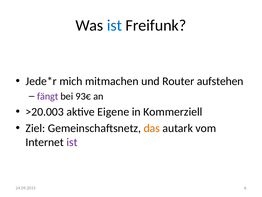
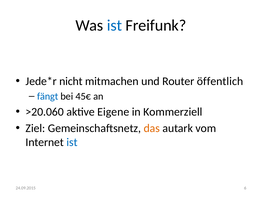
mich: mich -> nicht
aufstehen: aufstehen -> öffentlich
fängt colour: purple -> blue
93€: 93€ -> 45€
>20.003: >20.003 -> >20.060
ist at (72, 142) colour: purple -> blue
